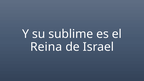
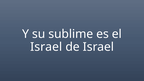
Reina at (46, 47): Reina -> Israel
